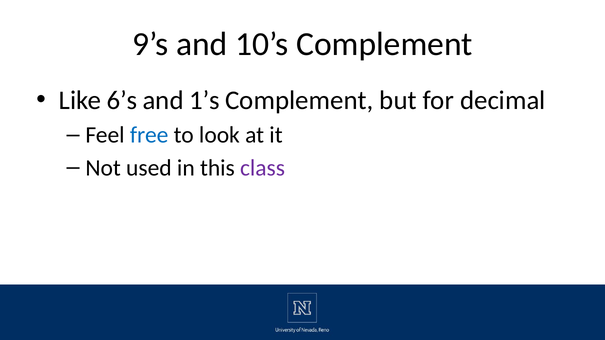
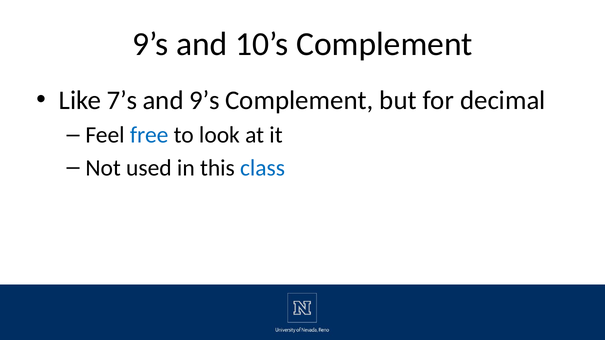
6’s: 6’s -> 7’s
and 1’s: 1’s -> 9’s
class colour: purple -> blue
